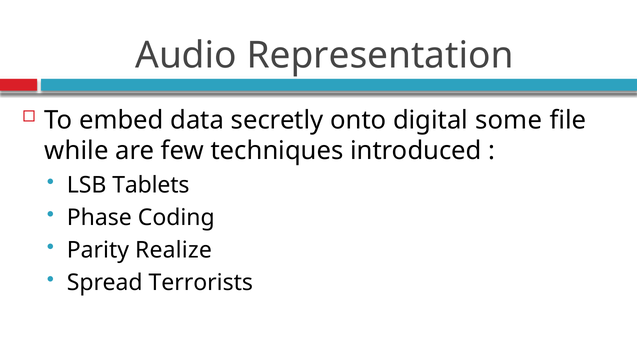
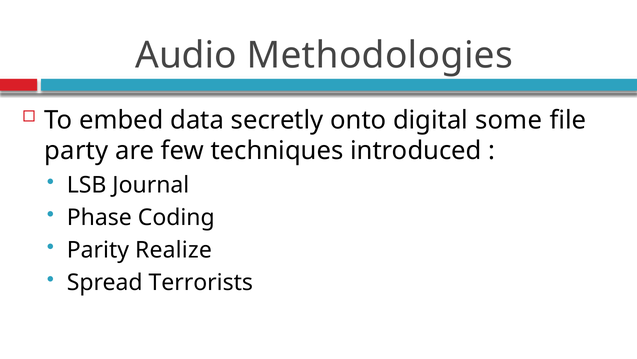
Representation: Representation -> Methodologies
while: while -> party
Tablets: Tablets -> Journal
